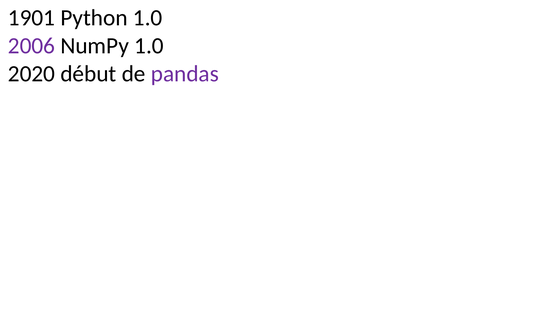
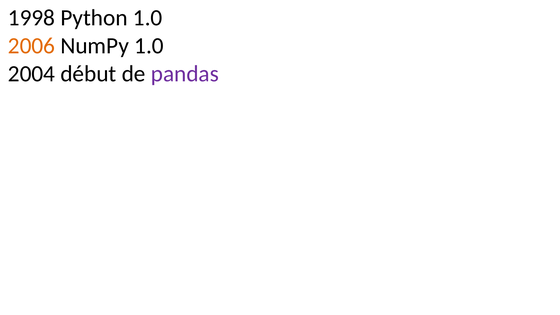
1901: 1901 -> 1998
2006 colour: purple -> orange
2020: 2020 -> 2004
